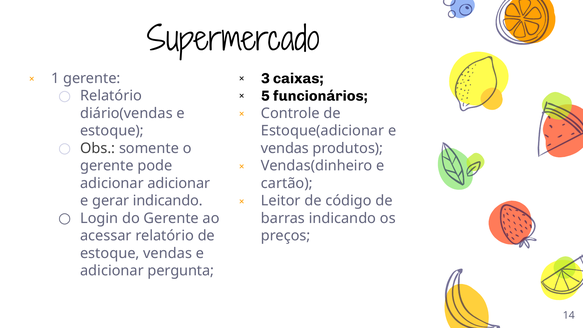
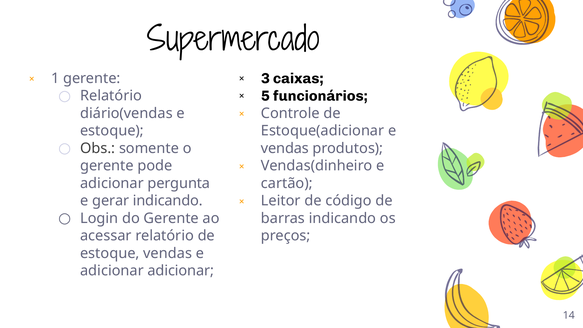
adicionar adicionar: adicionar -> pergunta
adicionar pergunta: pergunta -> adicionar
